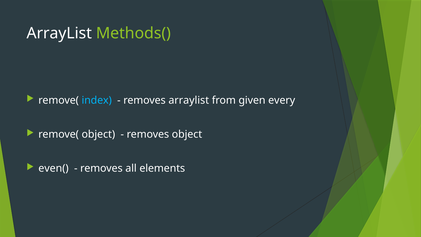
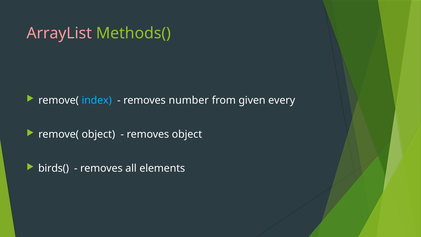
ArrayList at (59, 33) colour: white -> pink
removes arraylist: arraylist -> number
even(: even( -> birds(
